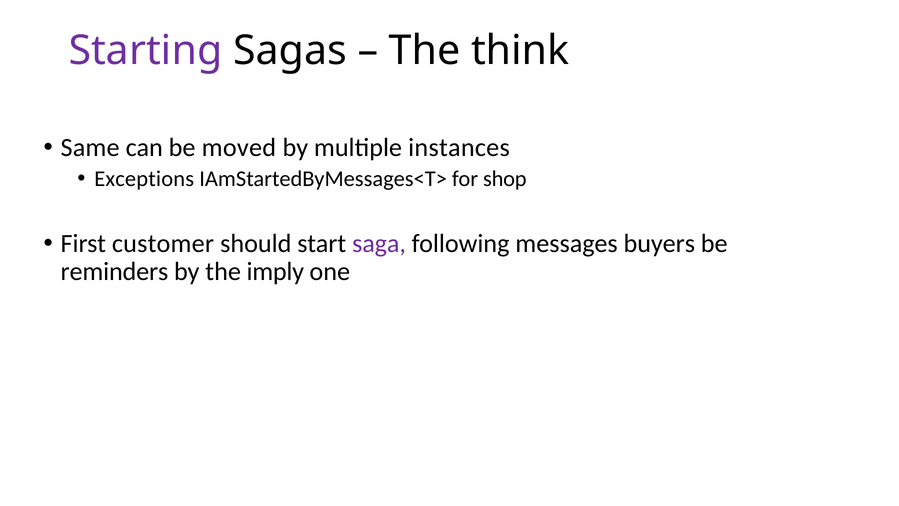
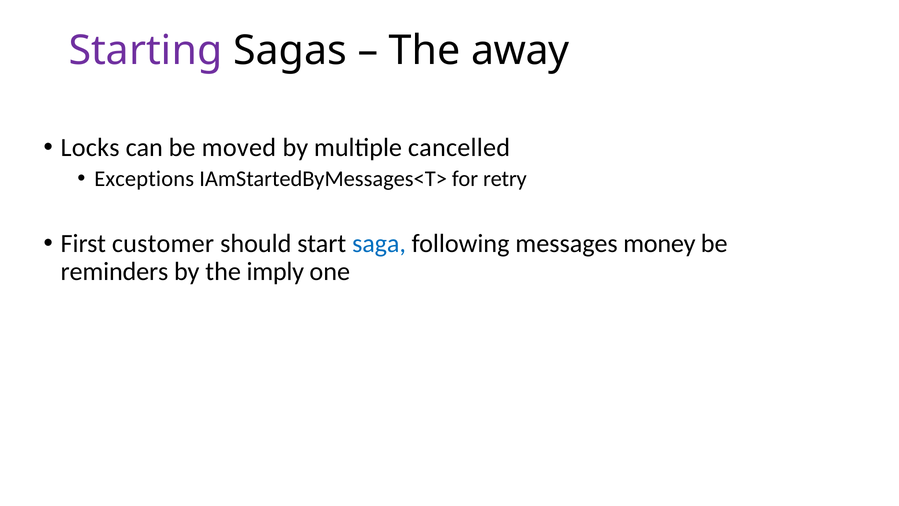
think: think -> away
Same: Same -> Locks
instances: instances -> cancelled
shop: shop -> retry
saga colour: purple -> blue
buyers: buyers -> money
